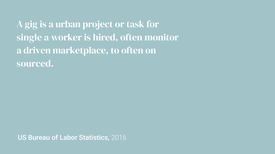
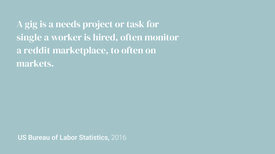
urban: urban -> needs
driven: driven -> reddit
sourced: sourced -> markets
